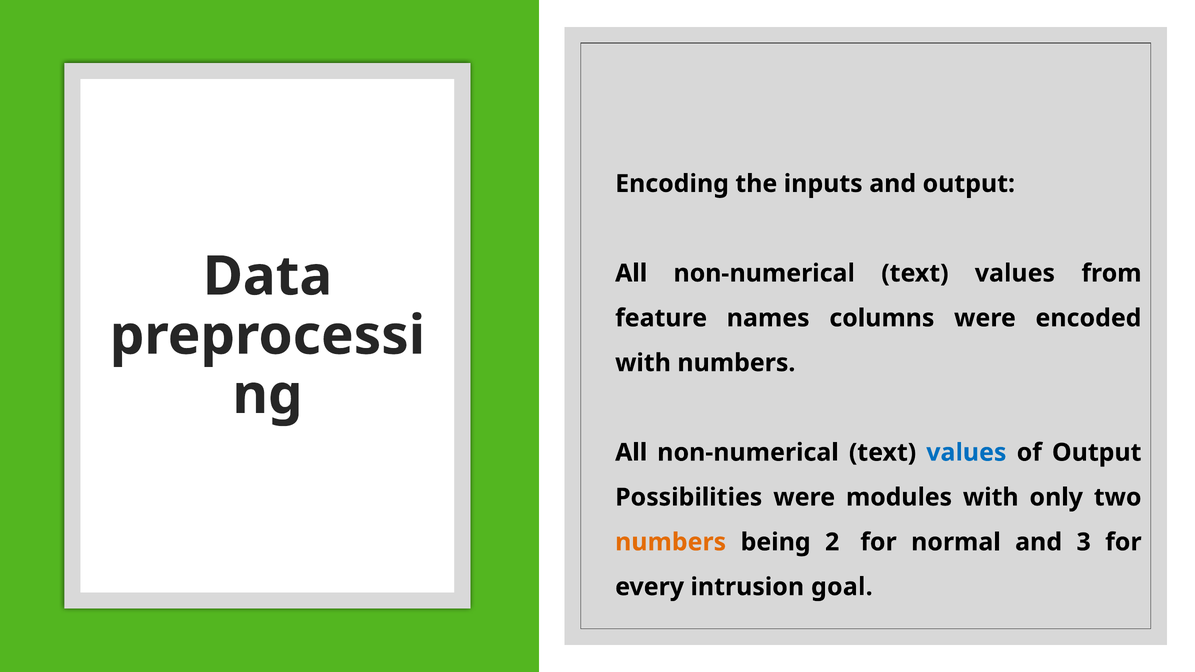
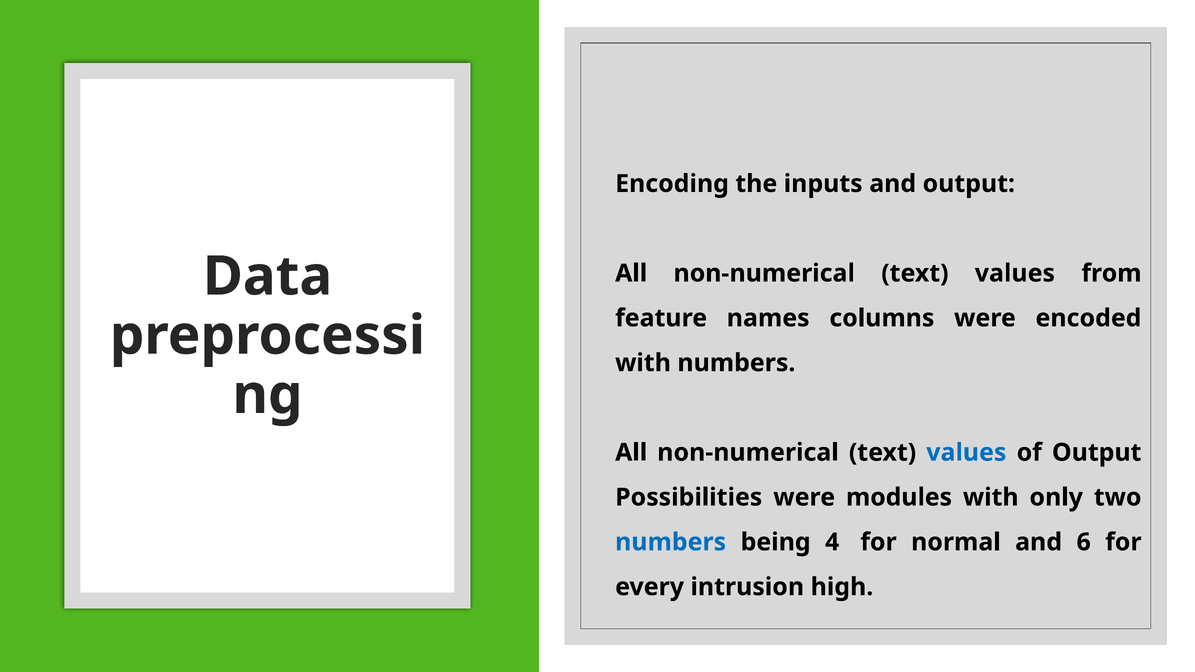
numbers at (671, 542) colour: orange -> blue
2: 2 -> 4
3: 3 -> 6
goal: goal -> high
